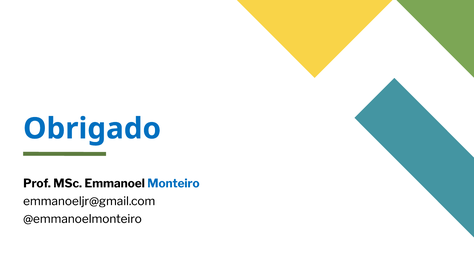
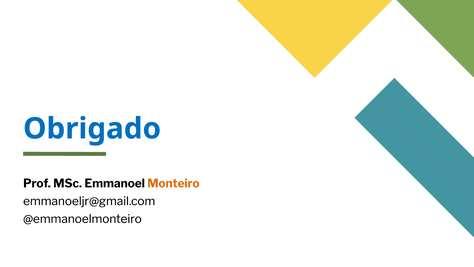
Monteiro colour: blue -> orange
